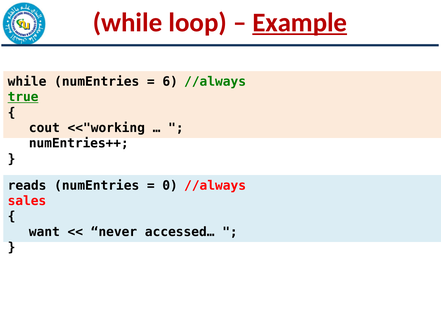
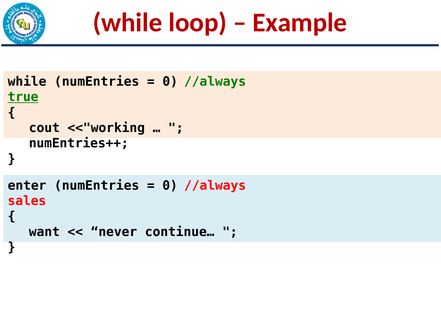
Example underline: present -> none
6 at (170, 82): 6 -> 0
reads: reads -> enter
accessed…: accessed… -> continue…
